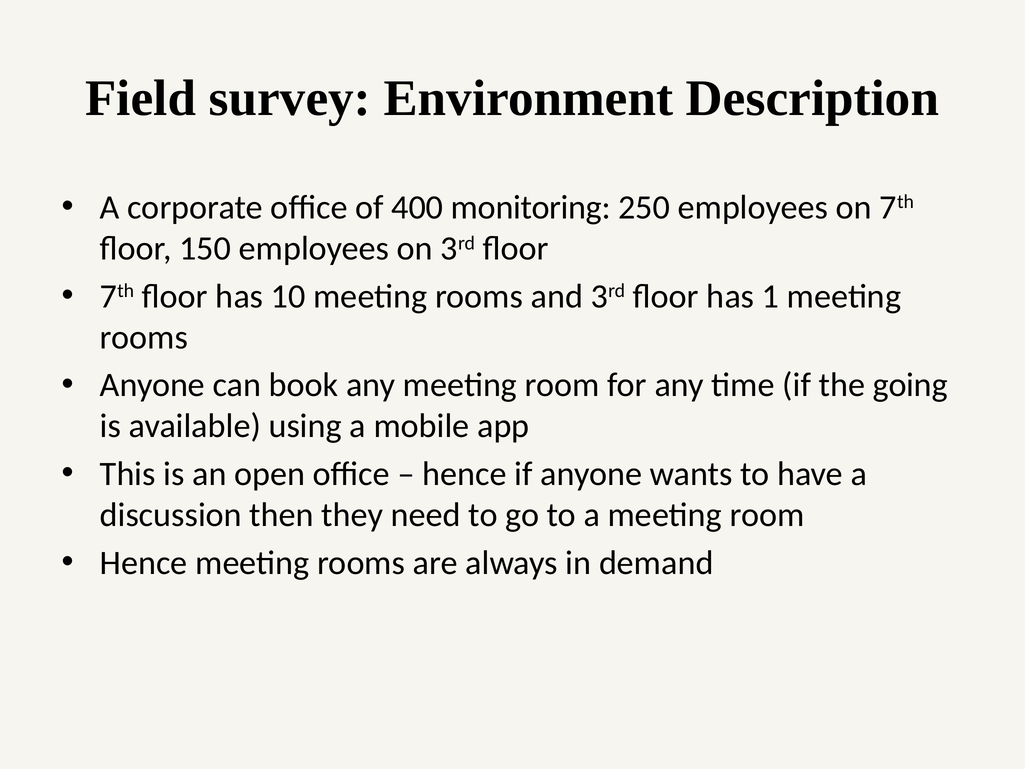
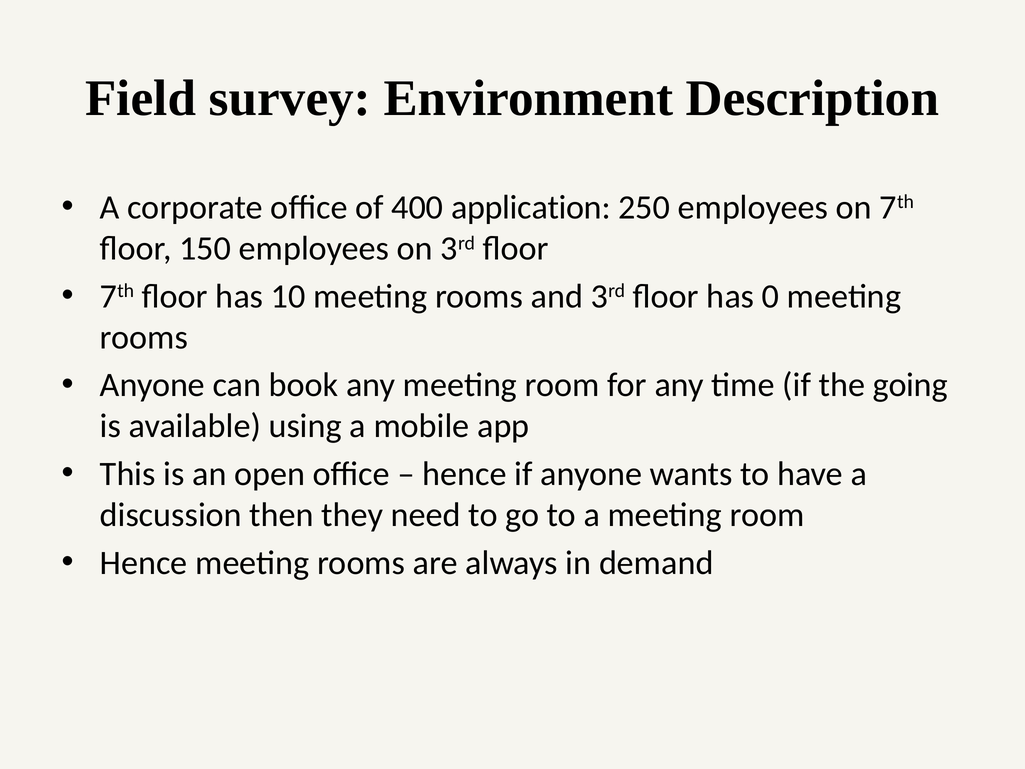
monitoring: monitoring -> application
1: 1 -> 0
